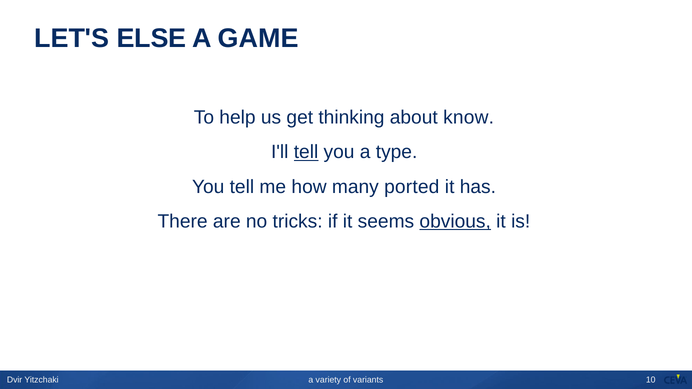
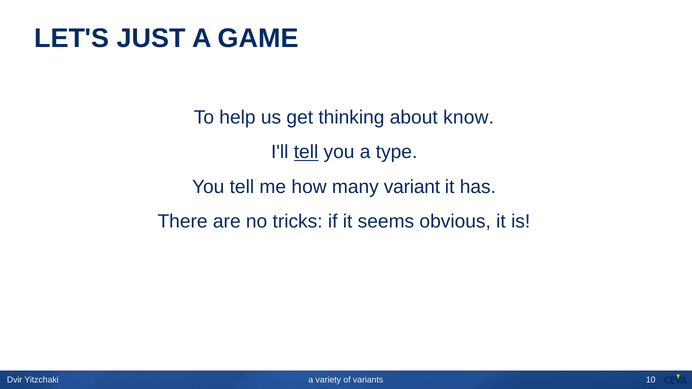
ELSE: ELSE -> JUST
ported: ported -> variant
obvious underline: present -> none
